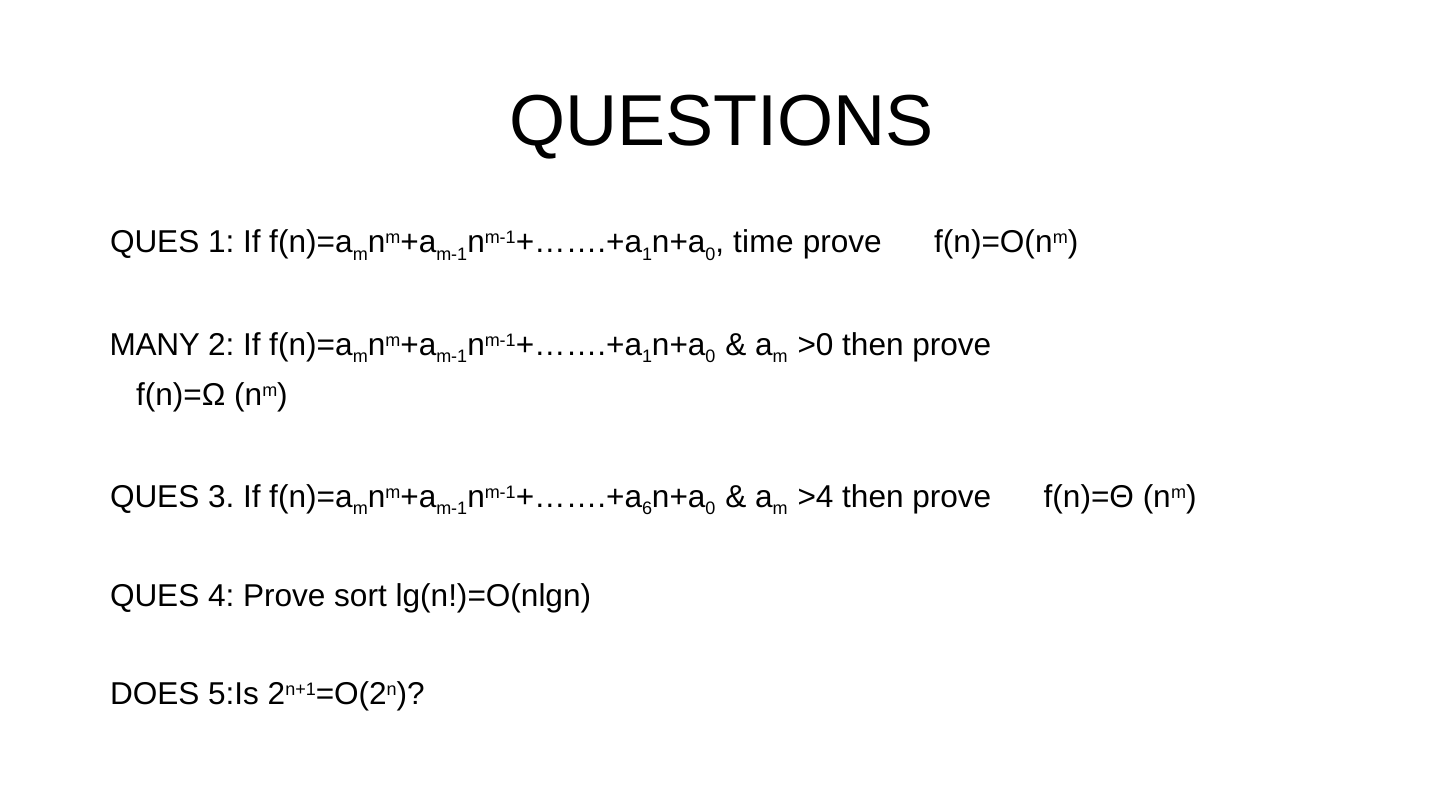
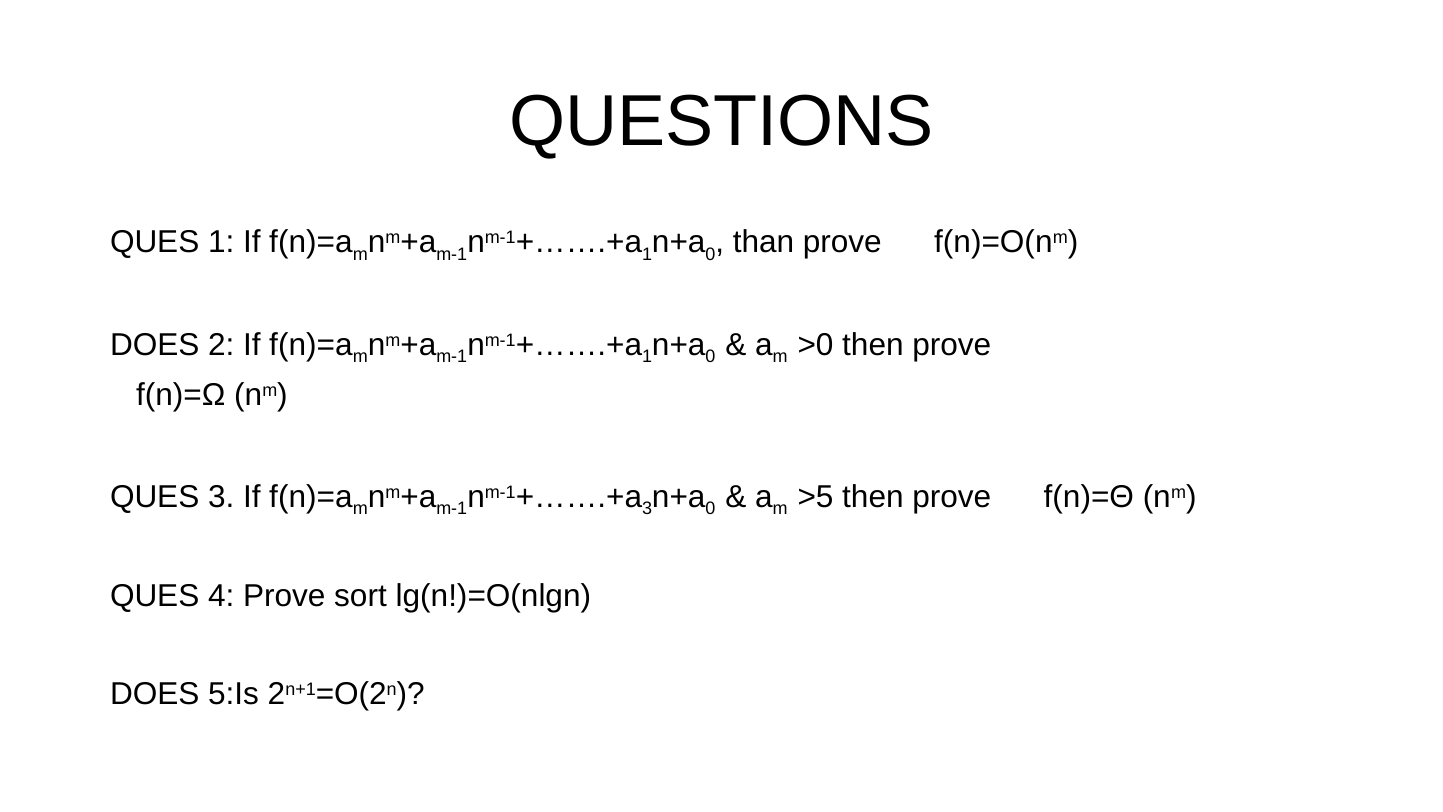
time: time -> than
MANY at (155, 345): MANY -> DOES
6 at (647, 509): 6 -> 3
>4: >4 -> >5
